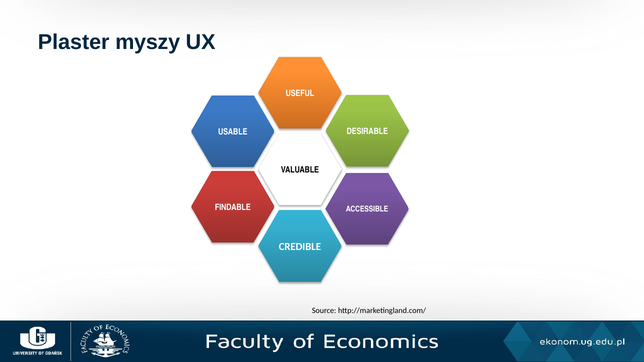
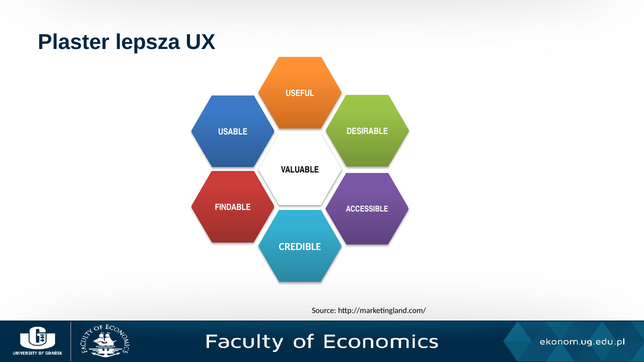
myszy: myszy -> lepsza
